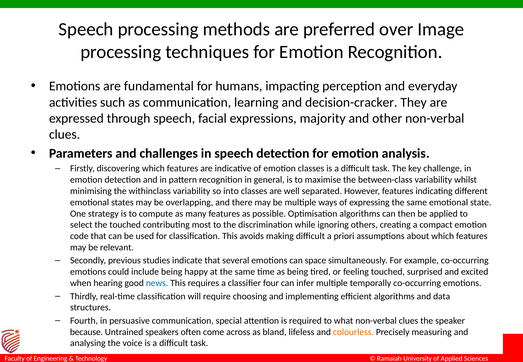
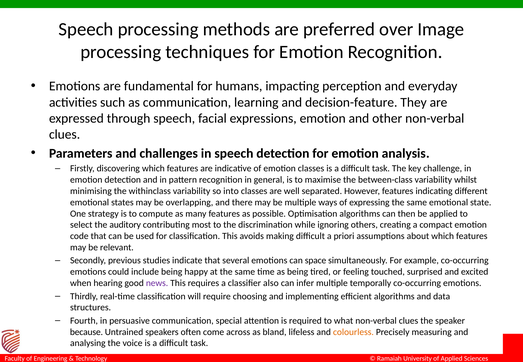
decision-cracker: decision-cracker -> decision-feature
expressions majority: majority -> emotion
the touched: touched -> auditory
news colour: blue -> purple
four: four -> also
